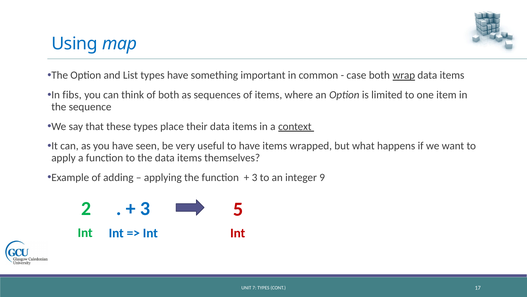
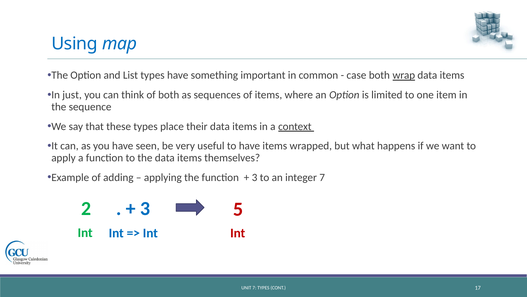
fibs: fibs -> just
integer 9: 9 -> 7
